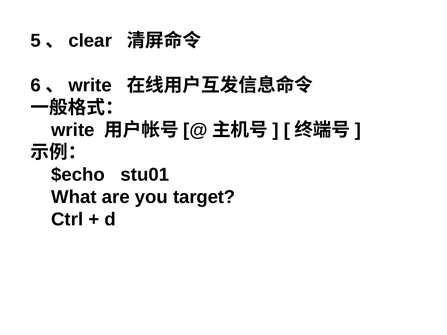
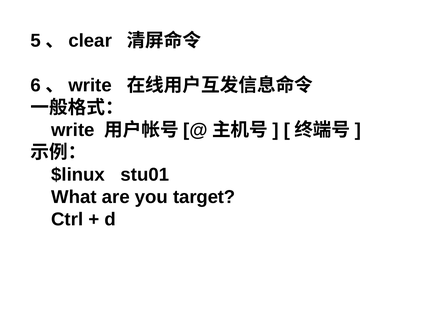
$echo: $echo -> $linux
